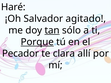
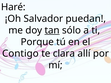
agitado: agitado -> puedan
Porque underline: present -> none
Pecador: Pecador -> Contigo
